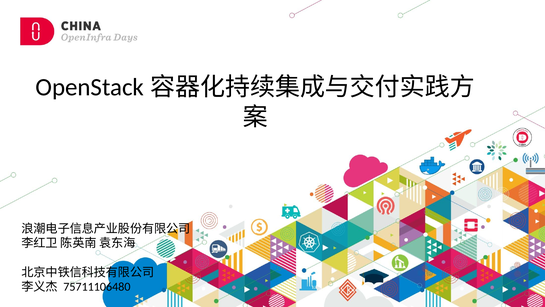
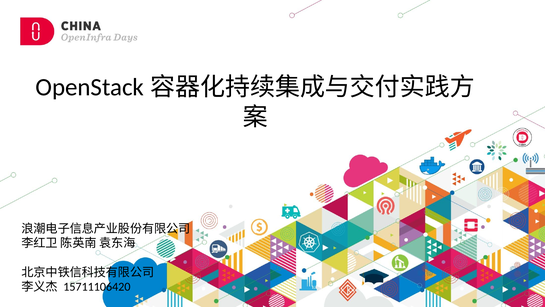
75711106480: 75711106480 -> 15711106420
